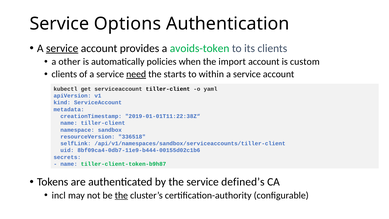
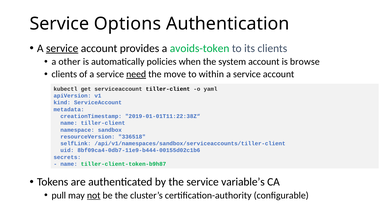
import: import -> system
custom: custom -> browse
starts: starts -> move
defined’s: defined’s -> variable’s
incl: incl -> pull
not underline: none -> present
the at (121, 195) underline: present -> none
